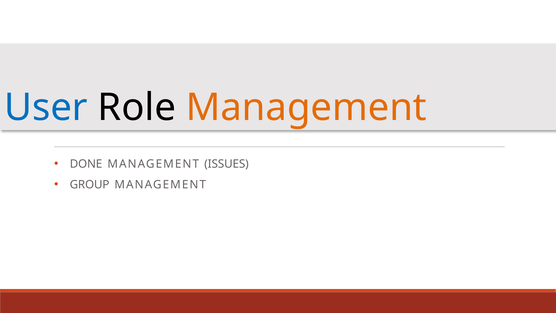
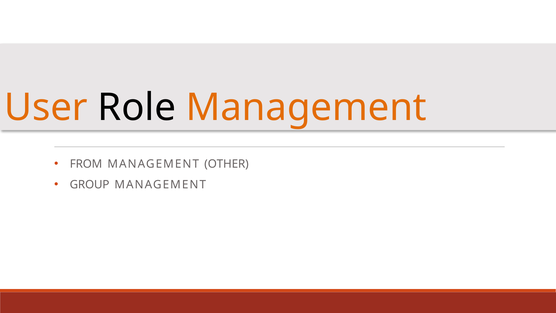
User colour: blue -> orange
DONE: DONE -> FROM
ISSUES: ISSUES -> OTHER
